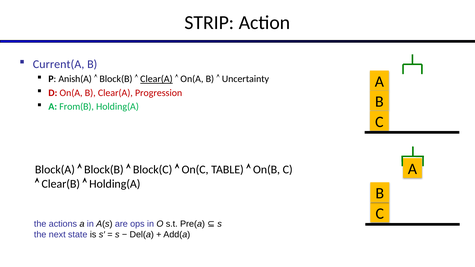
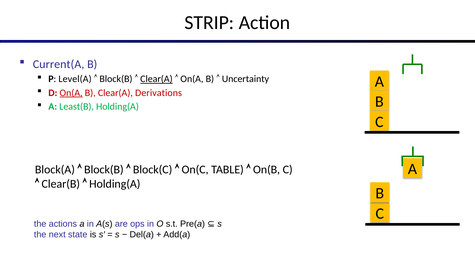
Anish(A: Anish(A -> Level(A
On(A at (71, 93) underline: none -> present
Progression: Progression -> Derivations
From(B: From(B -> Least(B
